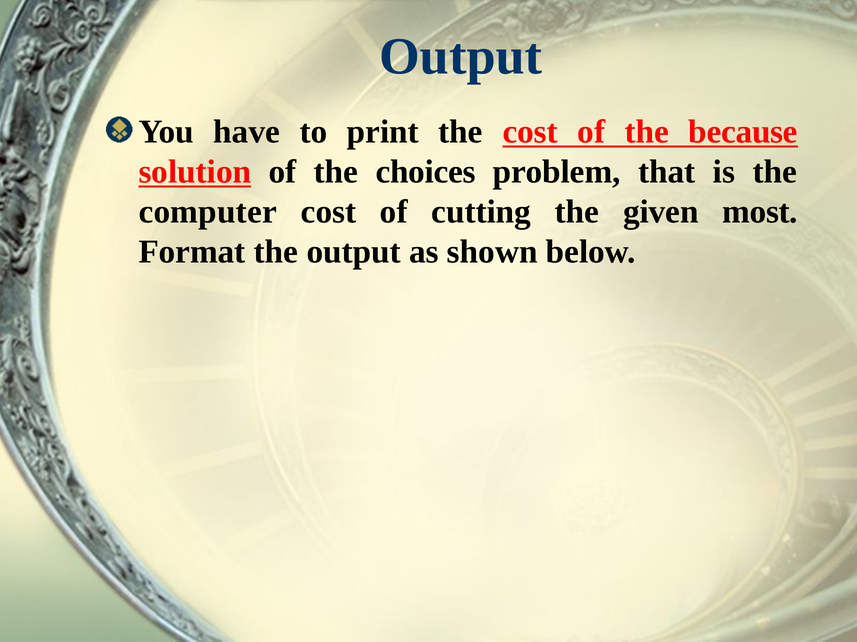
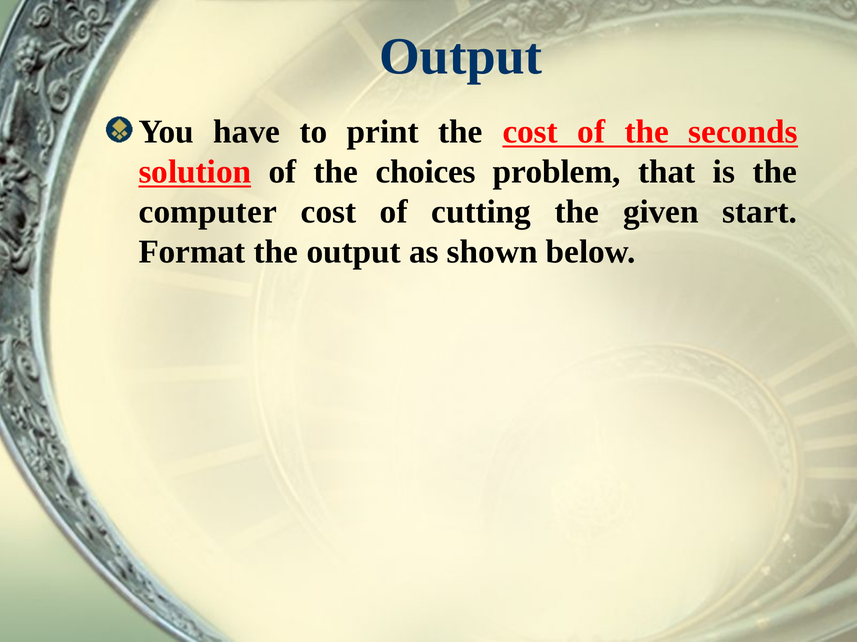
because: because -> seconds
most: most -> start
